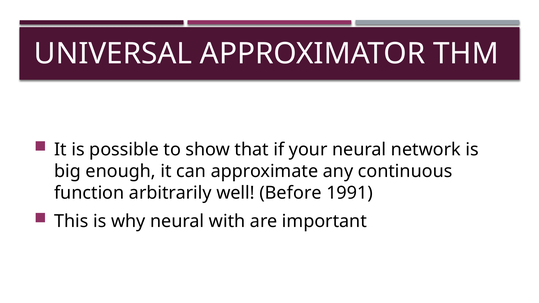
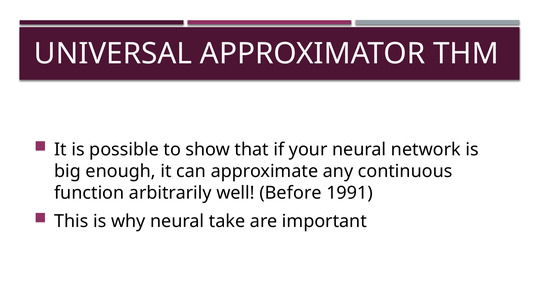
with: with -> take
